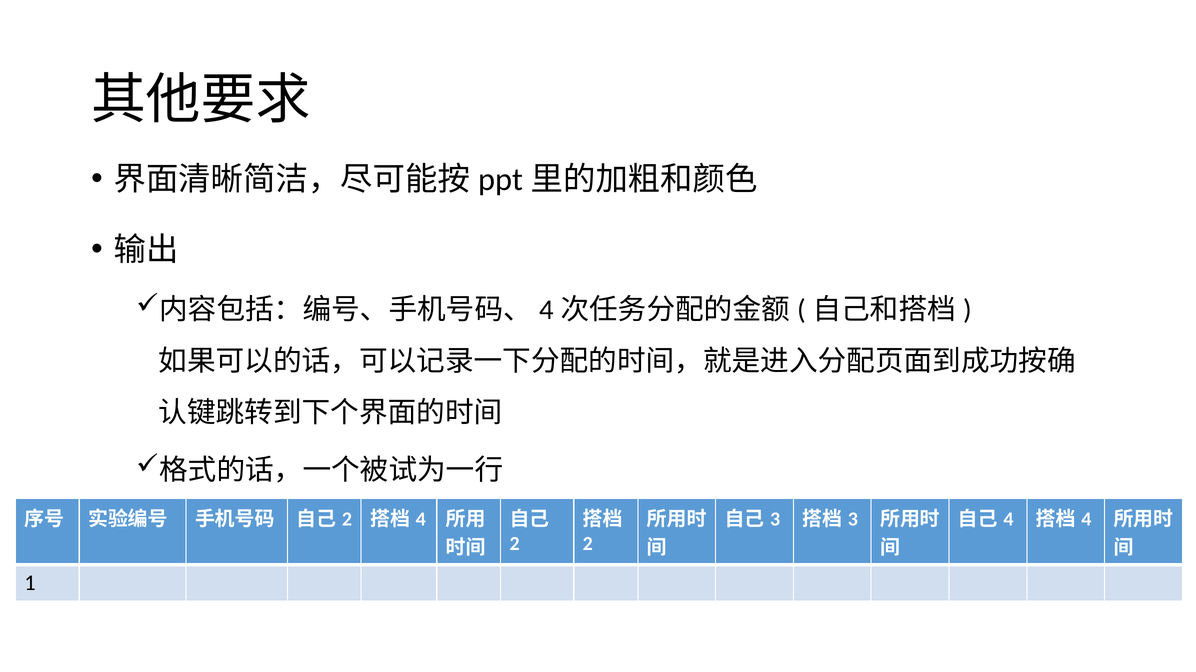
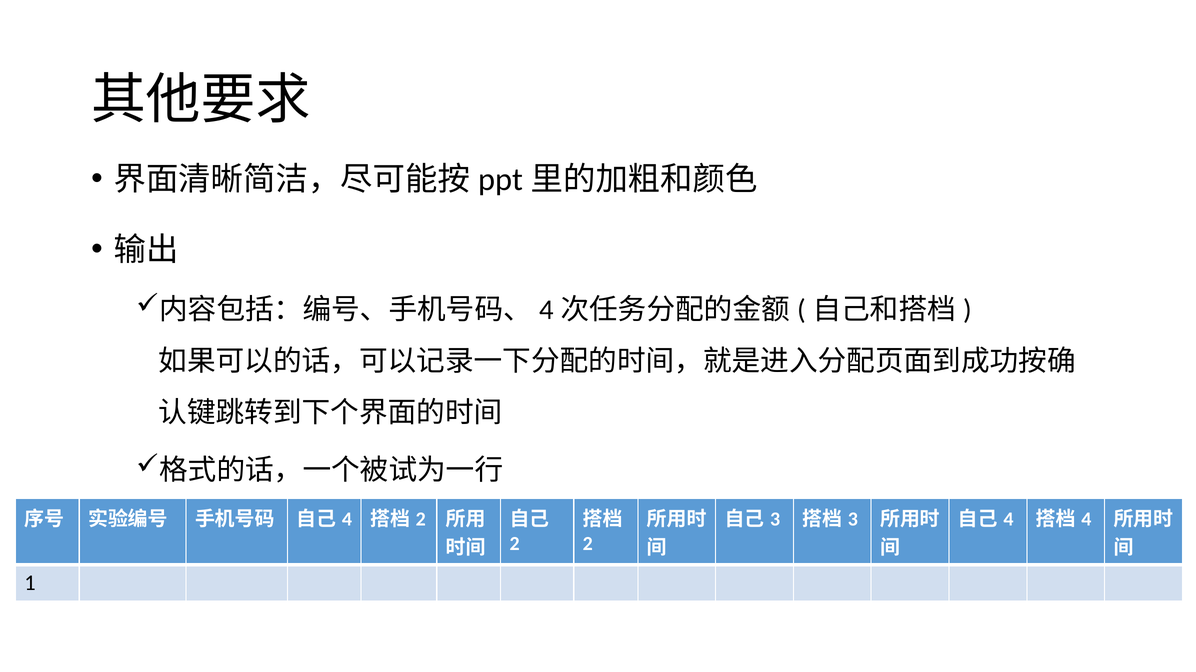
2 at (347, 520): 2 -> 4
4 at (421, 520): 4 -> 2
